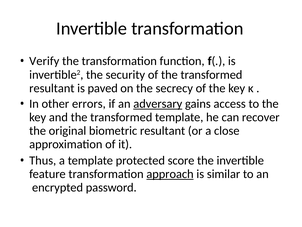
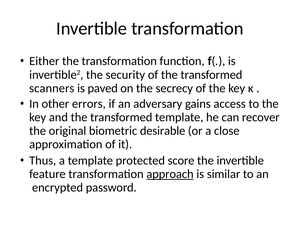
Verify: Verify -> Either
resultant at (52, 88): resultant -> scanners
adversary underline: present -> none
biometric resultant: resultant -> desirable
